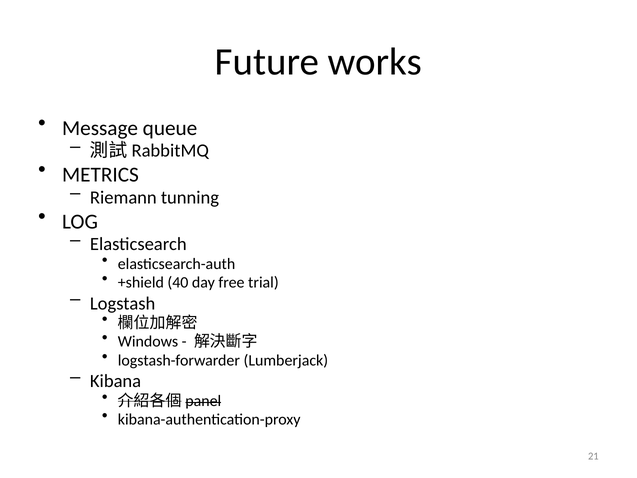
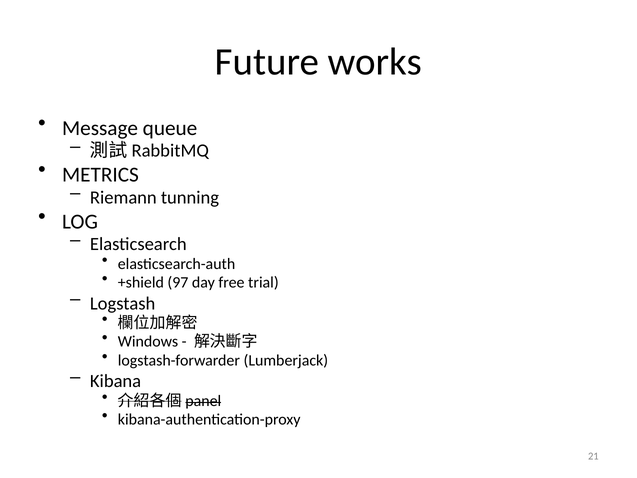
40: 40 -> 97
